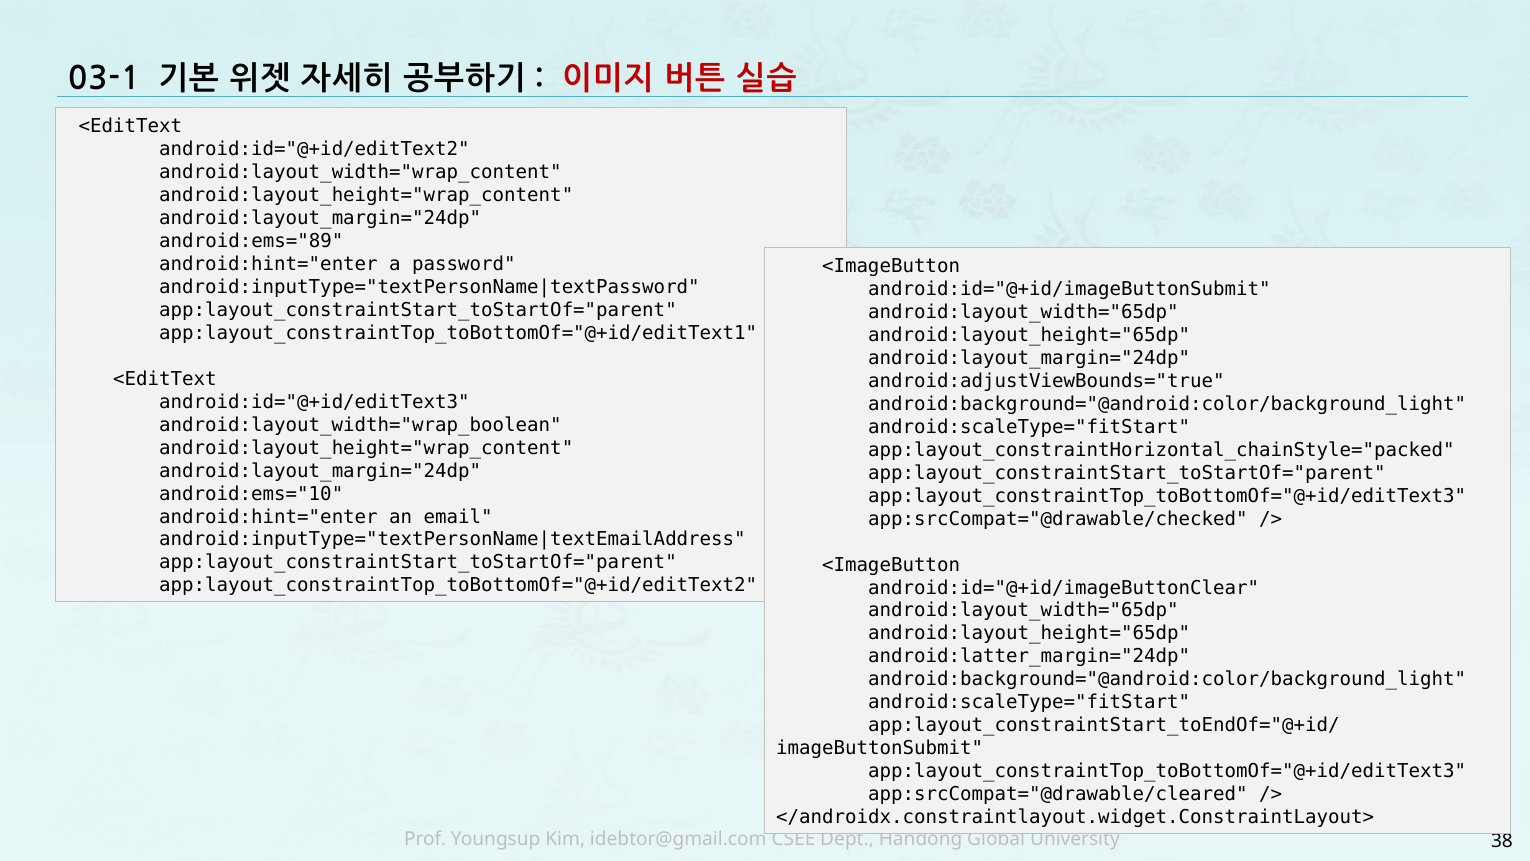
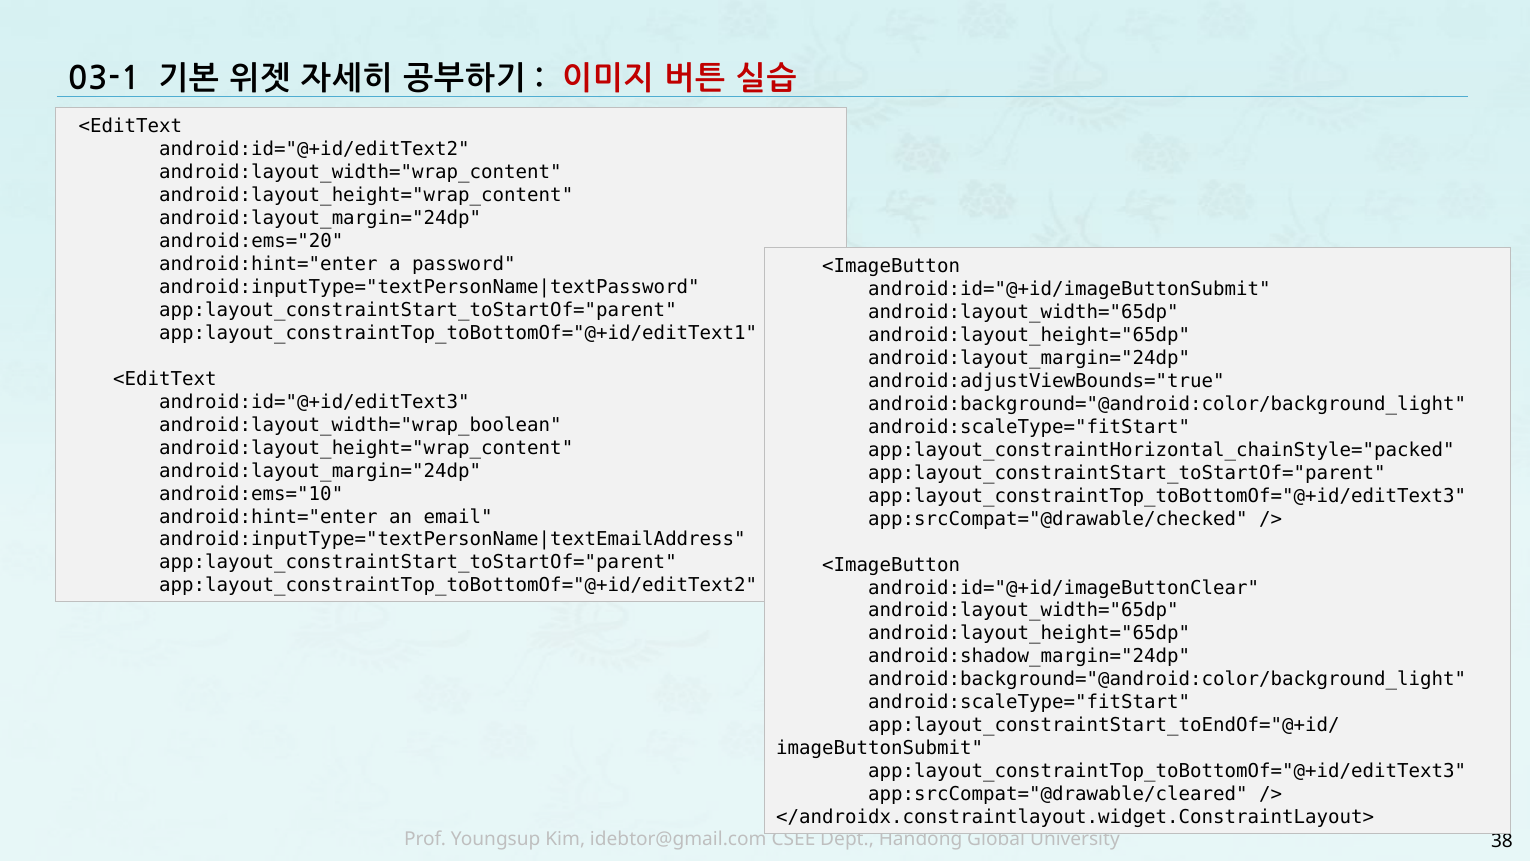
android:ems="89: android:ems="89 -> android:ems="20
android:latter_margin="24dp: android:latter_margin="24dp -> android:shadow_margin="24dp
